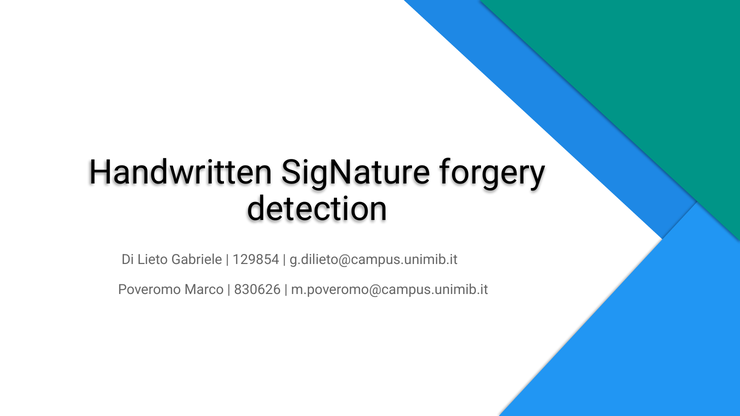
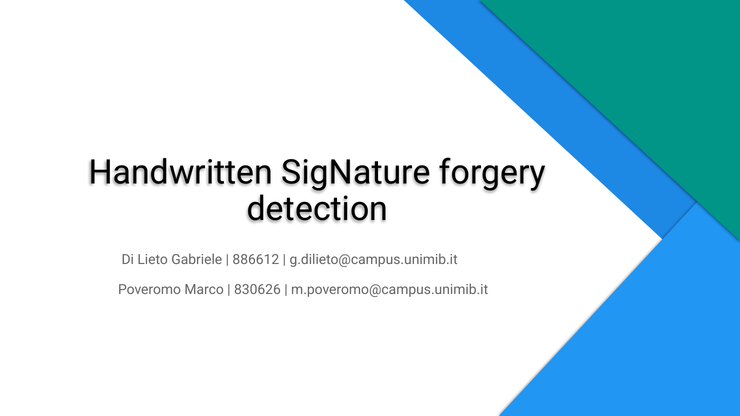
129854: 129854 -> 886612
